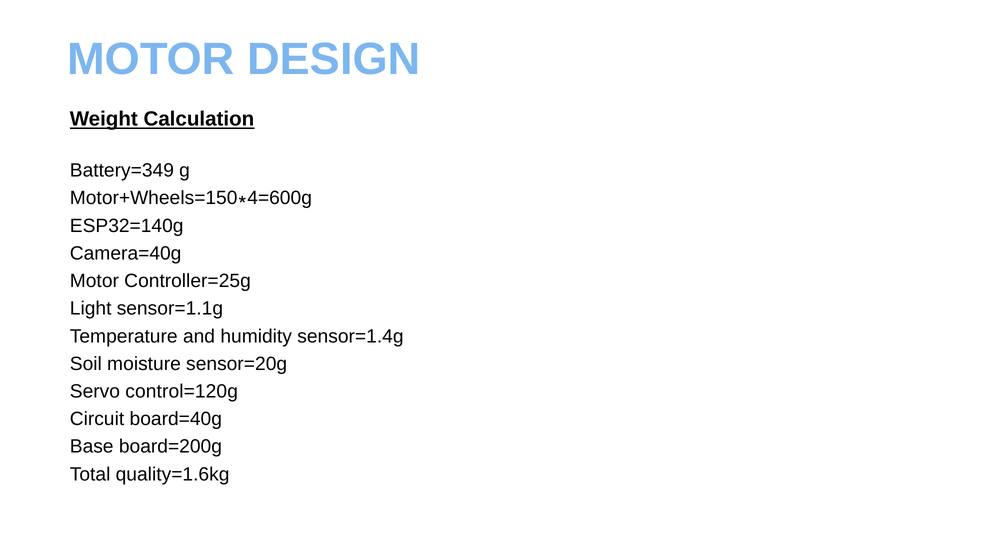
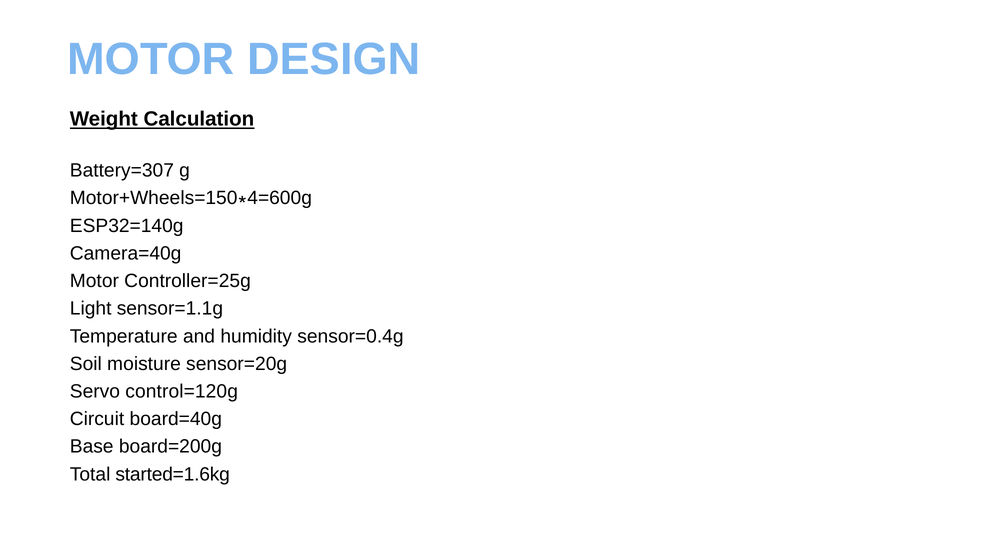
Battery=349: Battery=349 -> Battery=307
sensor=1.4g: sensor=1.4g -> sensor=0.4g
quality=1.6kg: quality=1.6kg -> started=1.6kg
